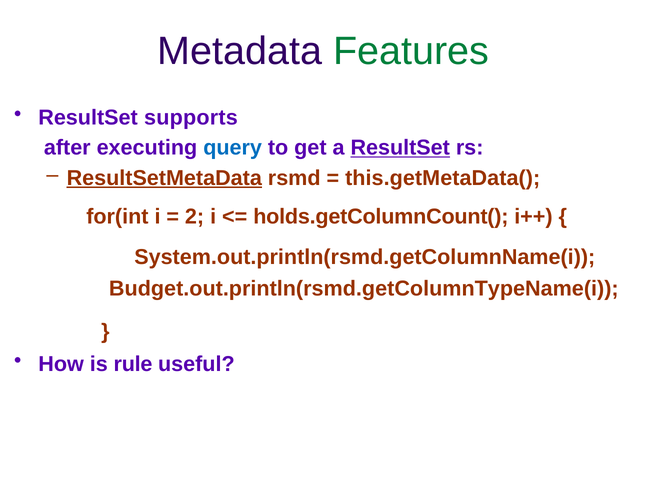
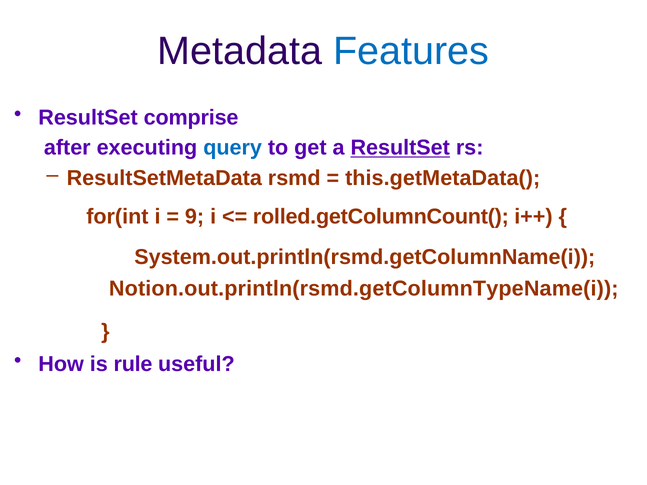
Features colour: green -> blue
supports: supports -> comprise
ResultSetMetaData underline: present -> none
2: 2 -> 9
holds.getColumnCount(: holds.getColumnCount( -> rolled.getColumnCount(
Budget.out.println(rsmd.getColumnTypeName(i: Budget.out.println(rsmd.getColumnTypeName(i -> Notion.out.println(rsmd.getColumnTypeName(i
